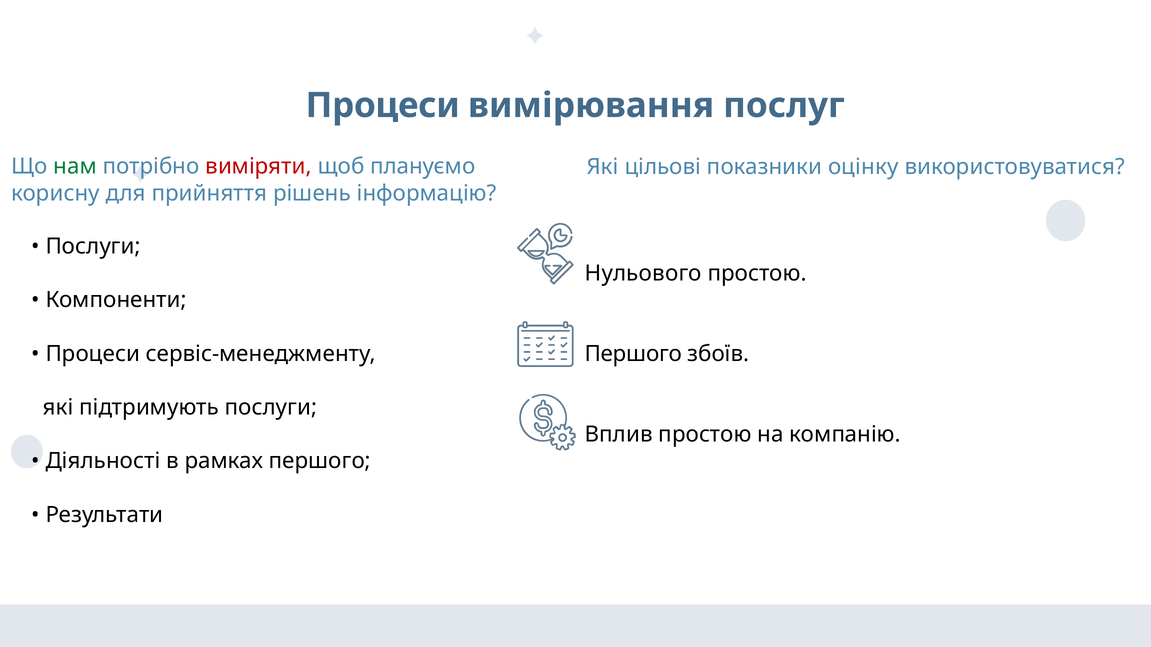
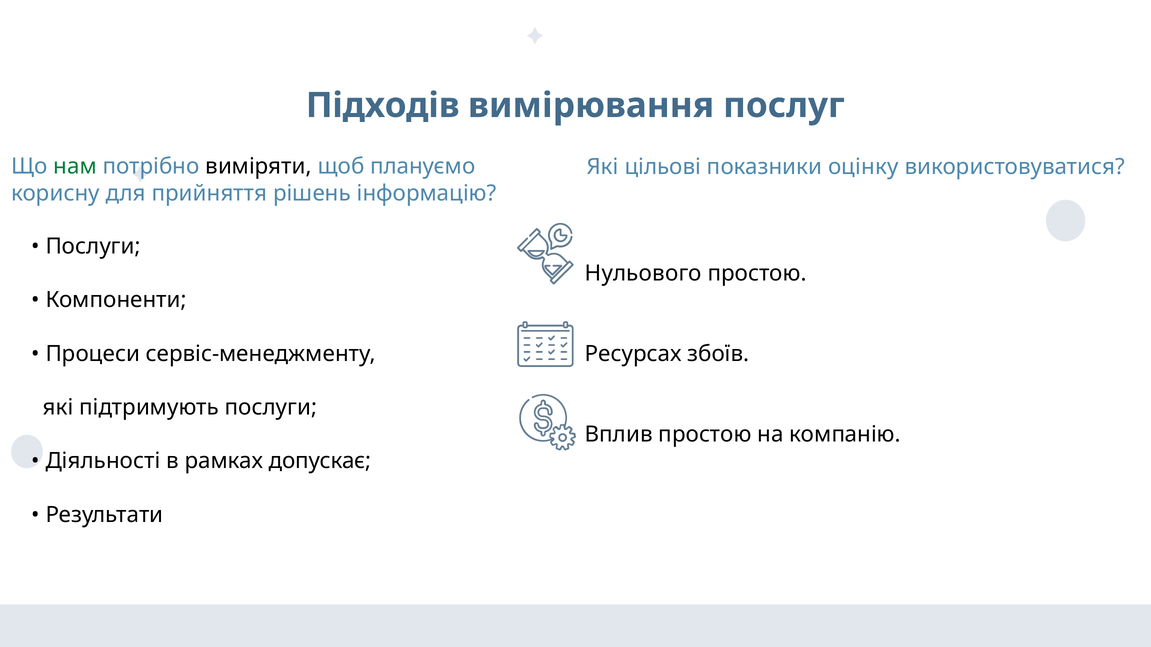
Процеси at (383, 105): Процеси -> Підходів
виміряти colour: red -> black
Першого at (633, 354): Першого -> Ресурсах
рамках першого: першого -> допускає
